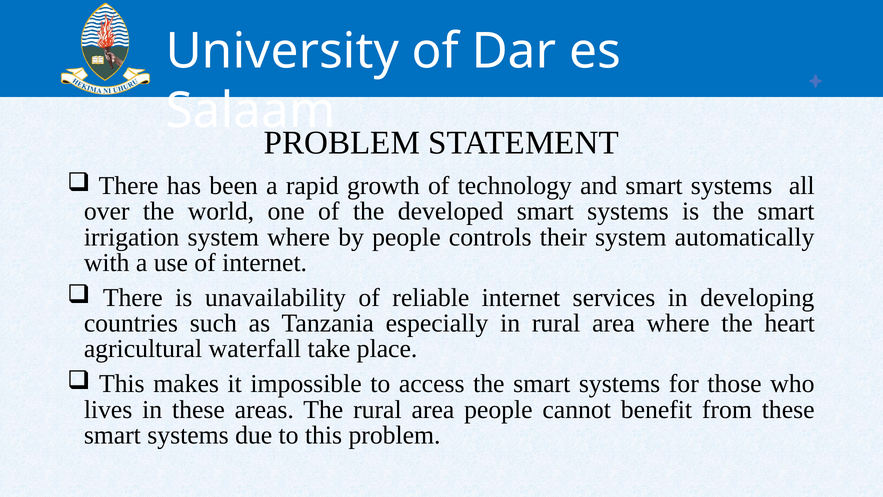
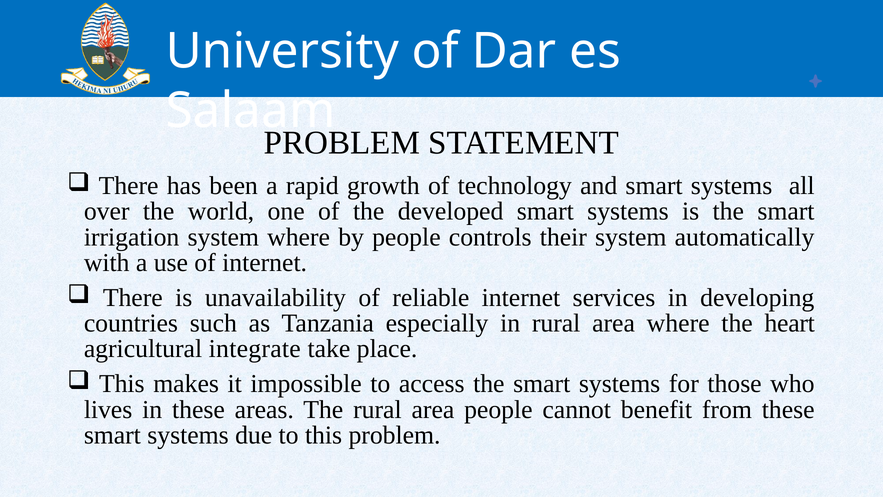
waterfall: waterfall -> integrate
